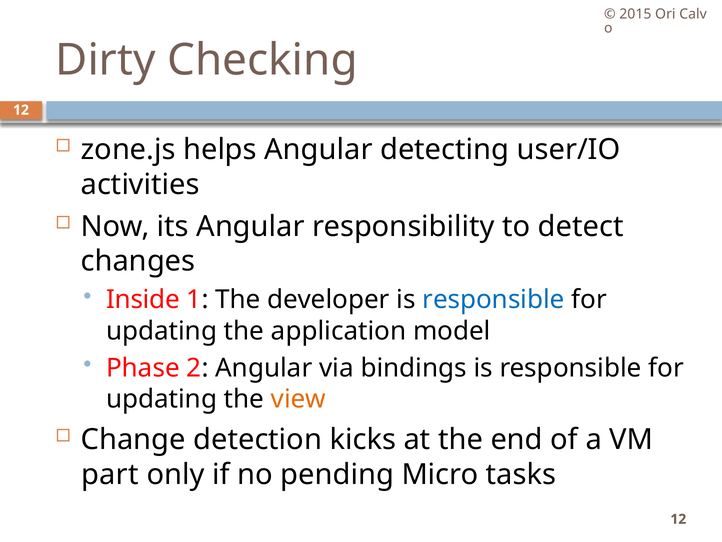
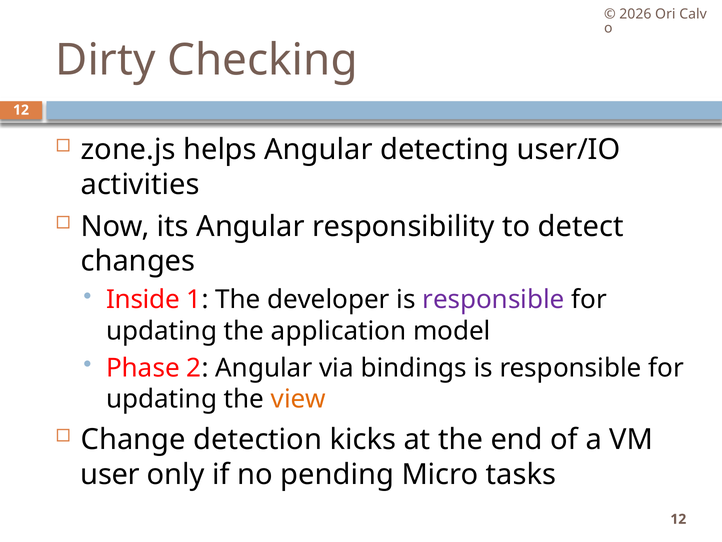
2015: 2015 -> 2026
responsible at (493, 300) colour: blue -> purple
part: part -> user
